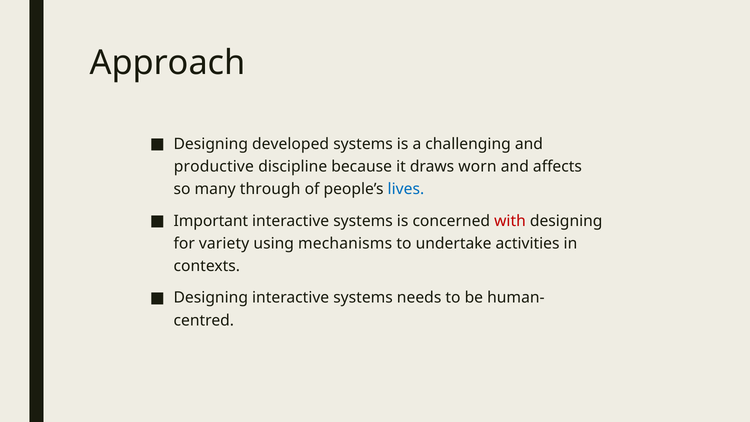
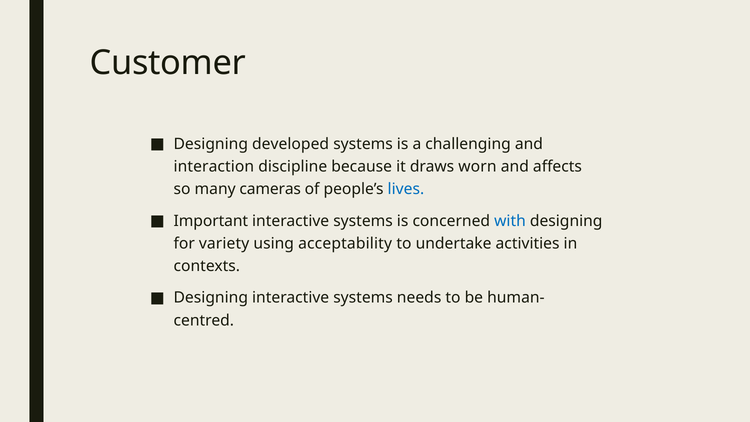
Approach: Approach -> Customer
productive: productive -> interaction
through: through -> cameras
with colour: red -> blue
mechanisms: mechanisms -> acceptability
